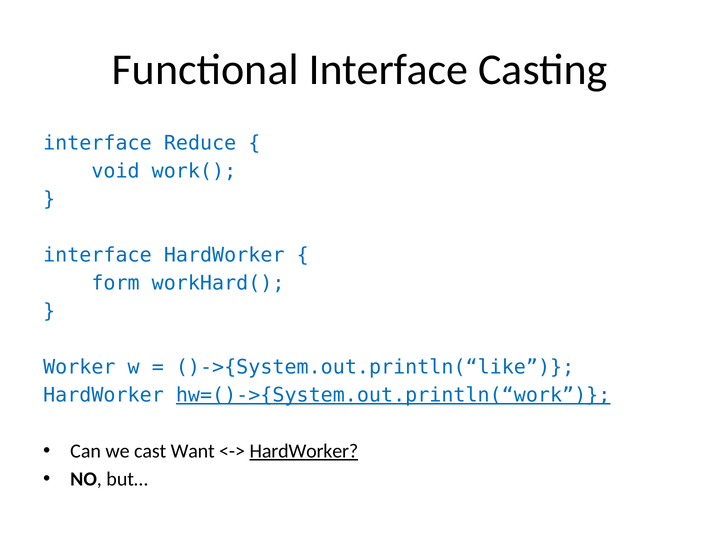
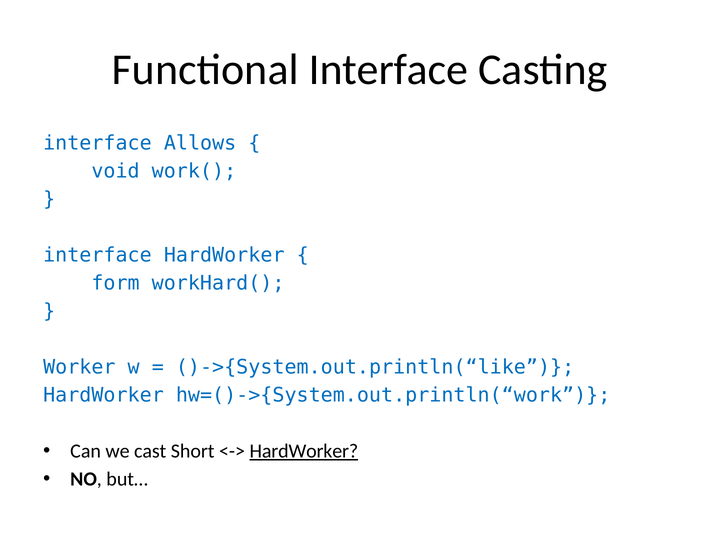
Reduce: Reduce -> Allows
hw=()->{System.out.println(“work underline: present -> none
Want: Want -> Short
